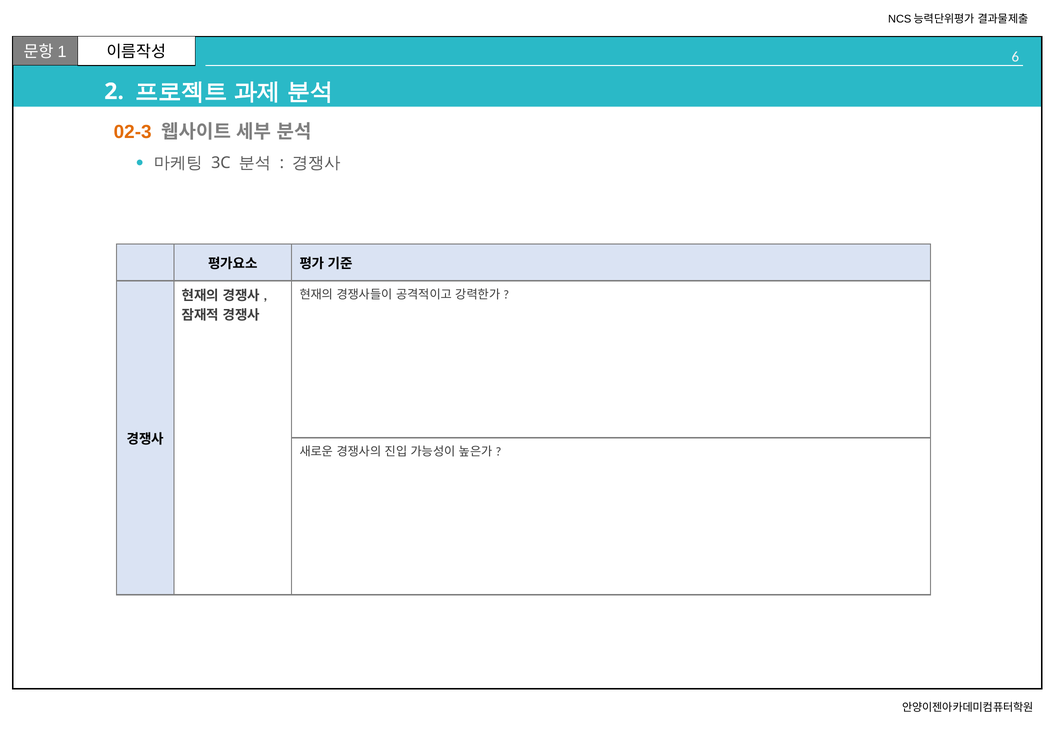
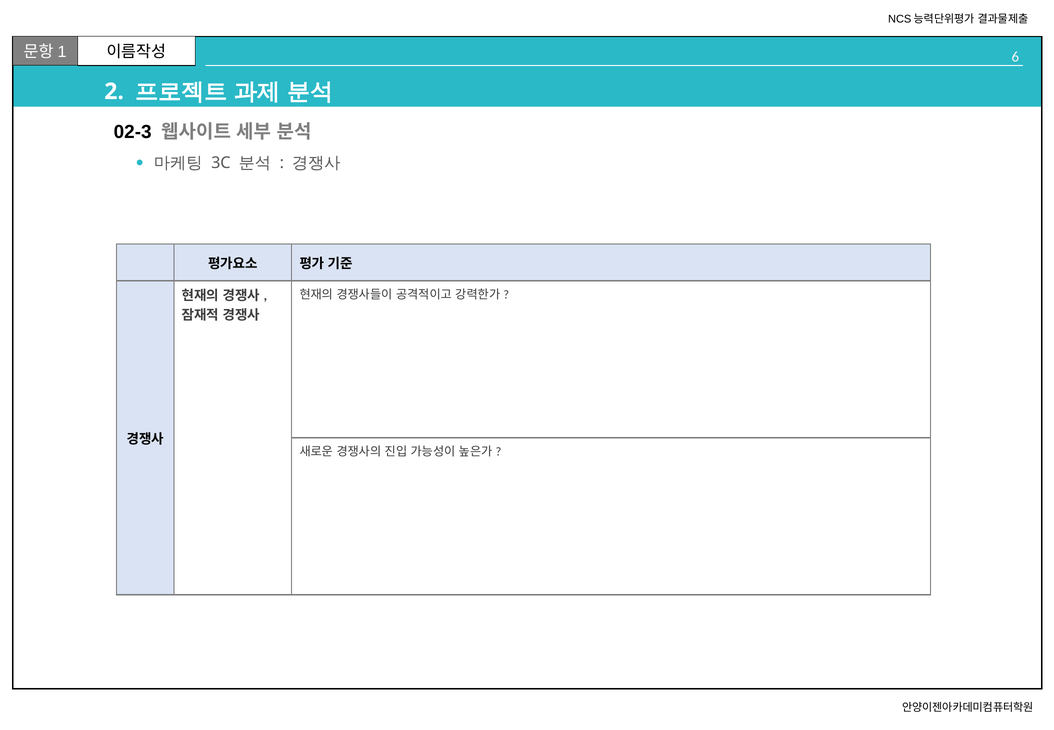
02-3 colour: orange -> black
